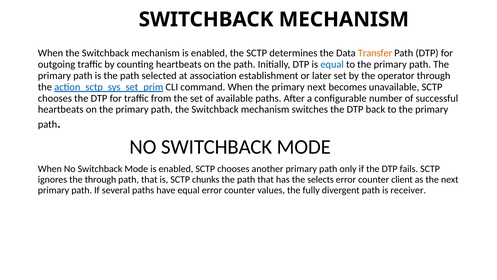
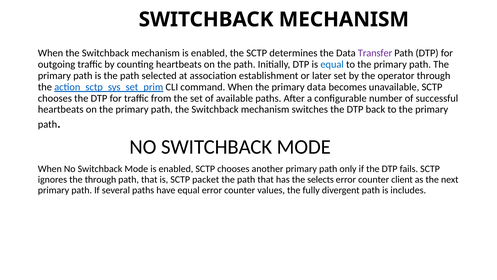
Transfer colour: orange -> purple
primary next: next -> data
chunks: chunks -> packet
receiver: receiver -> includes
